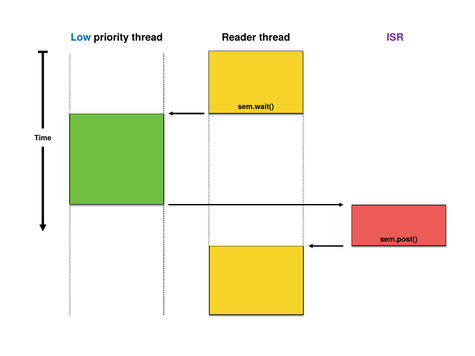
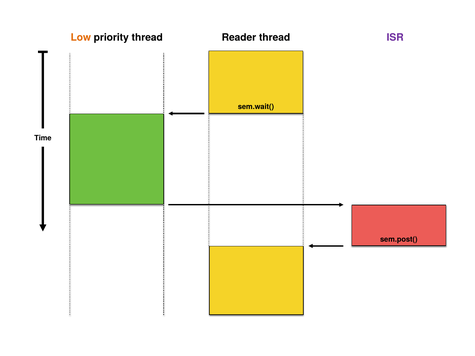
Low colour: blue -> orange
